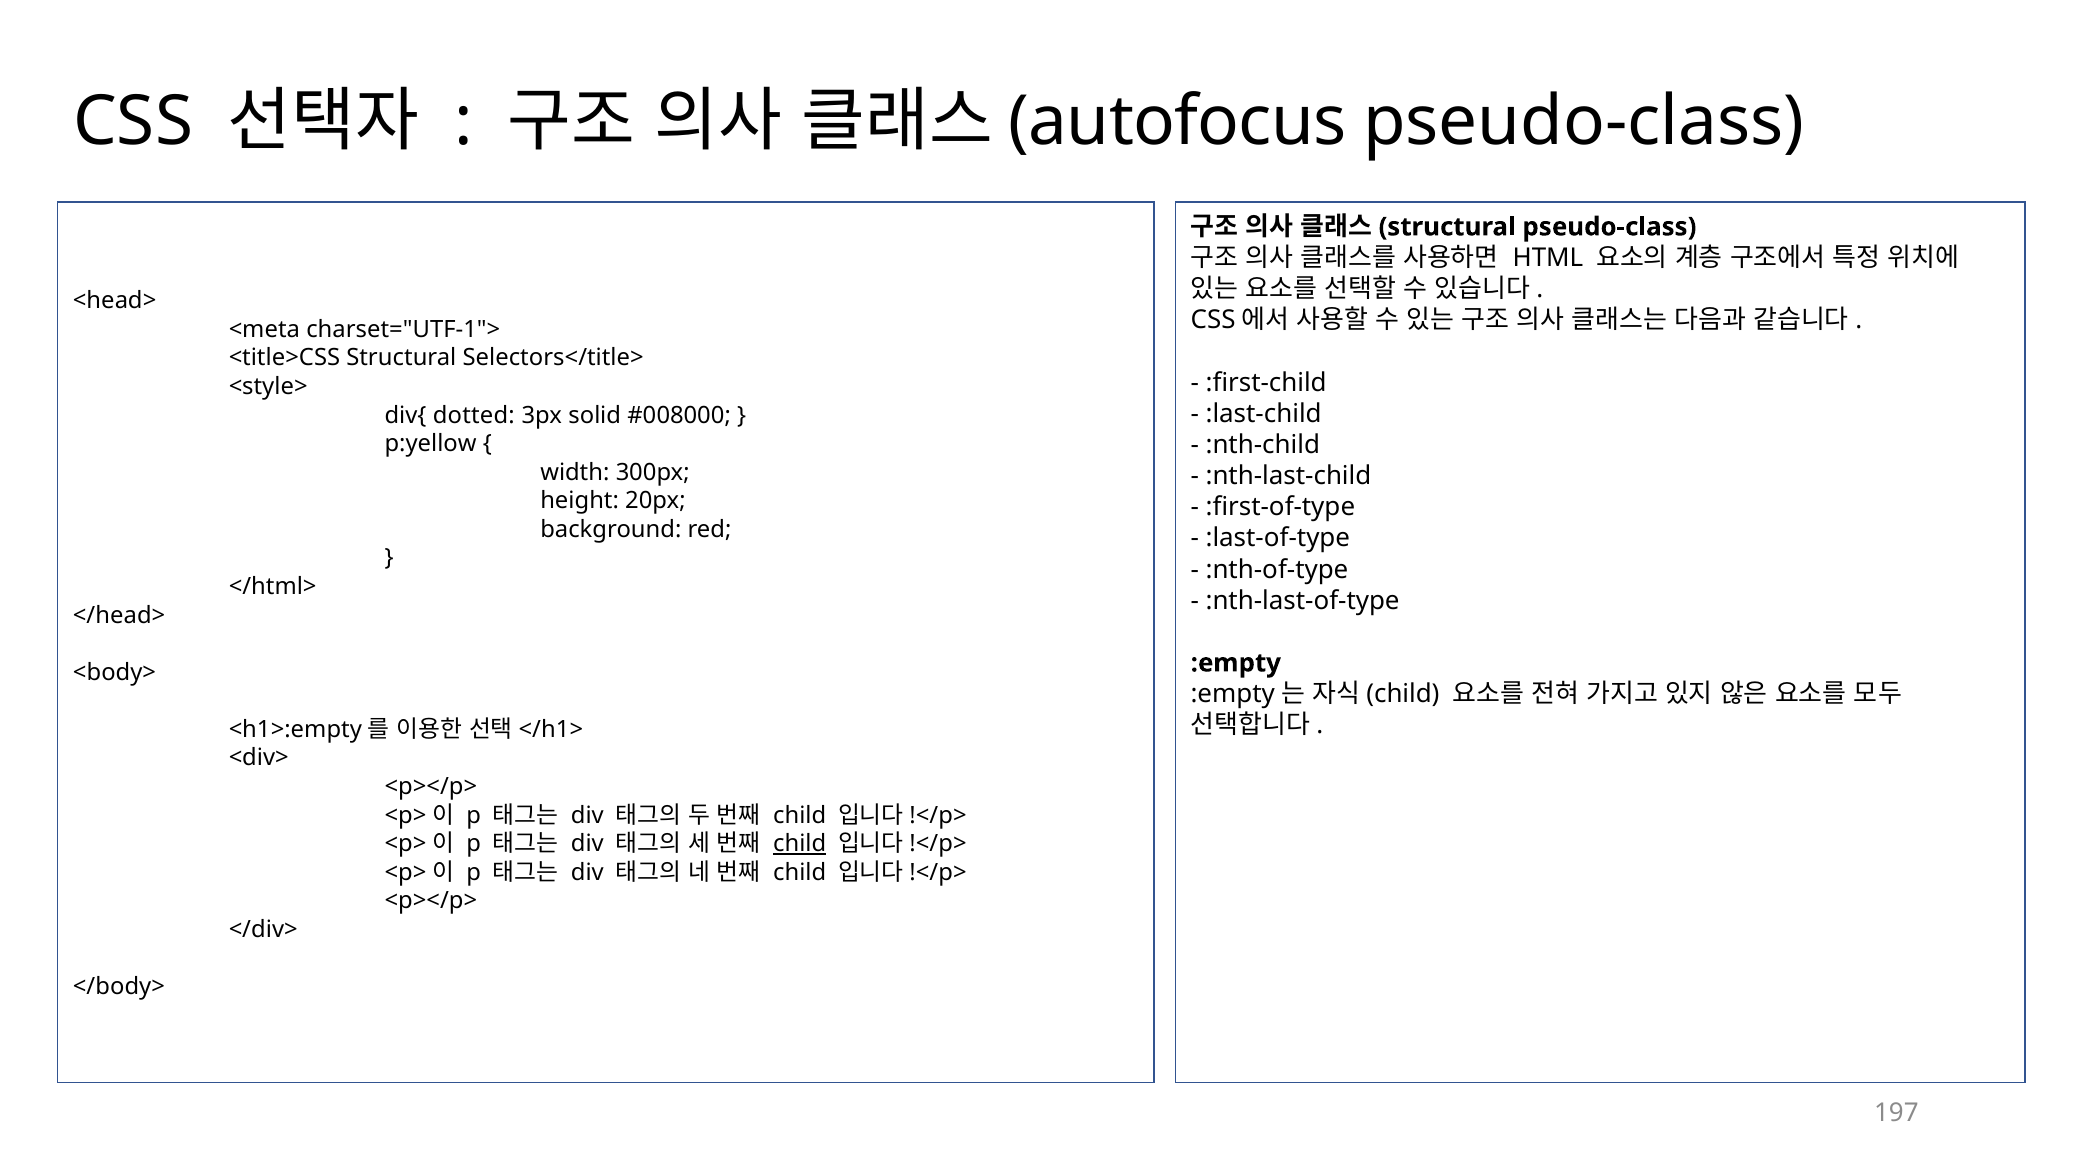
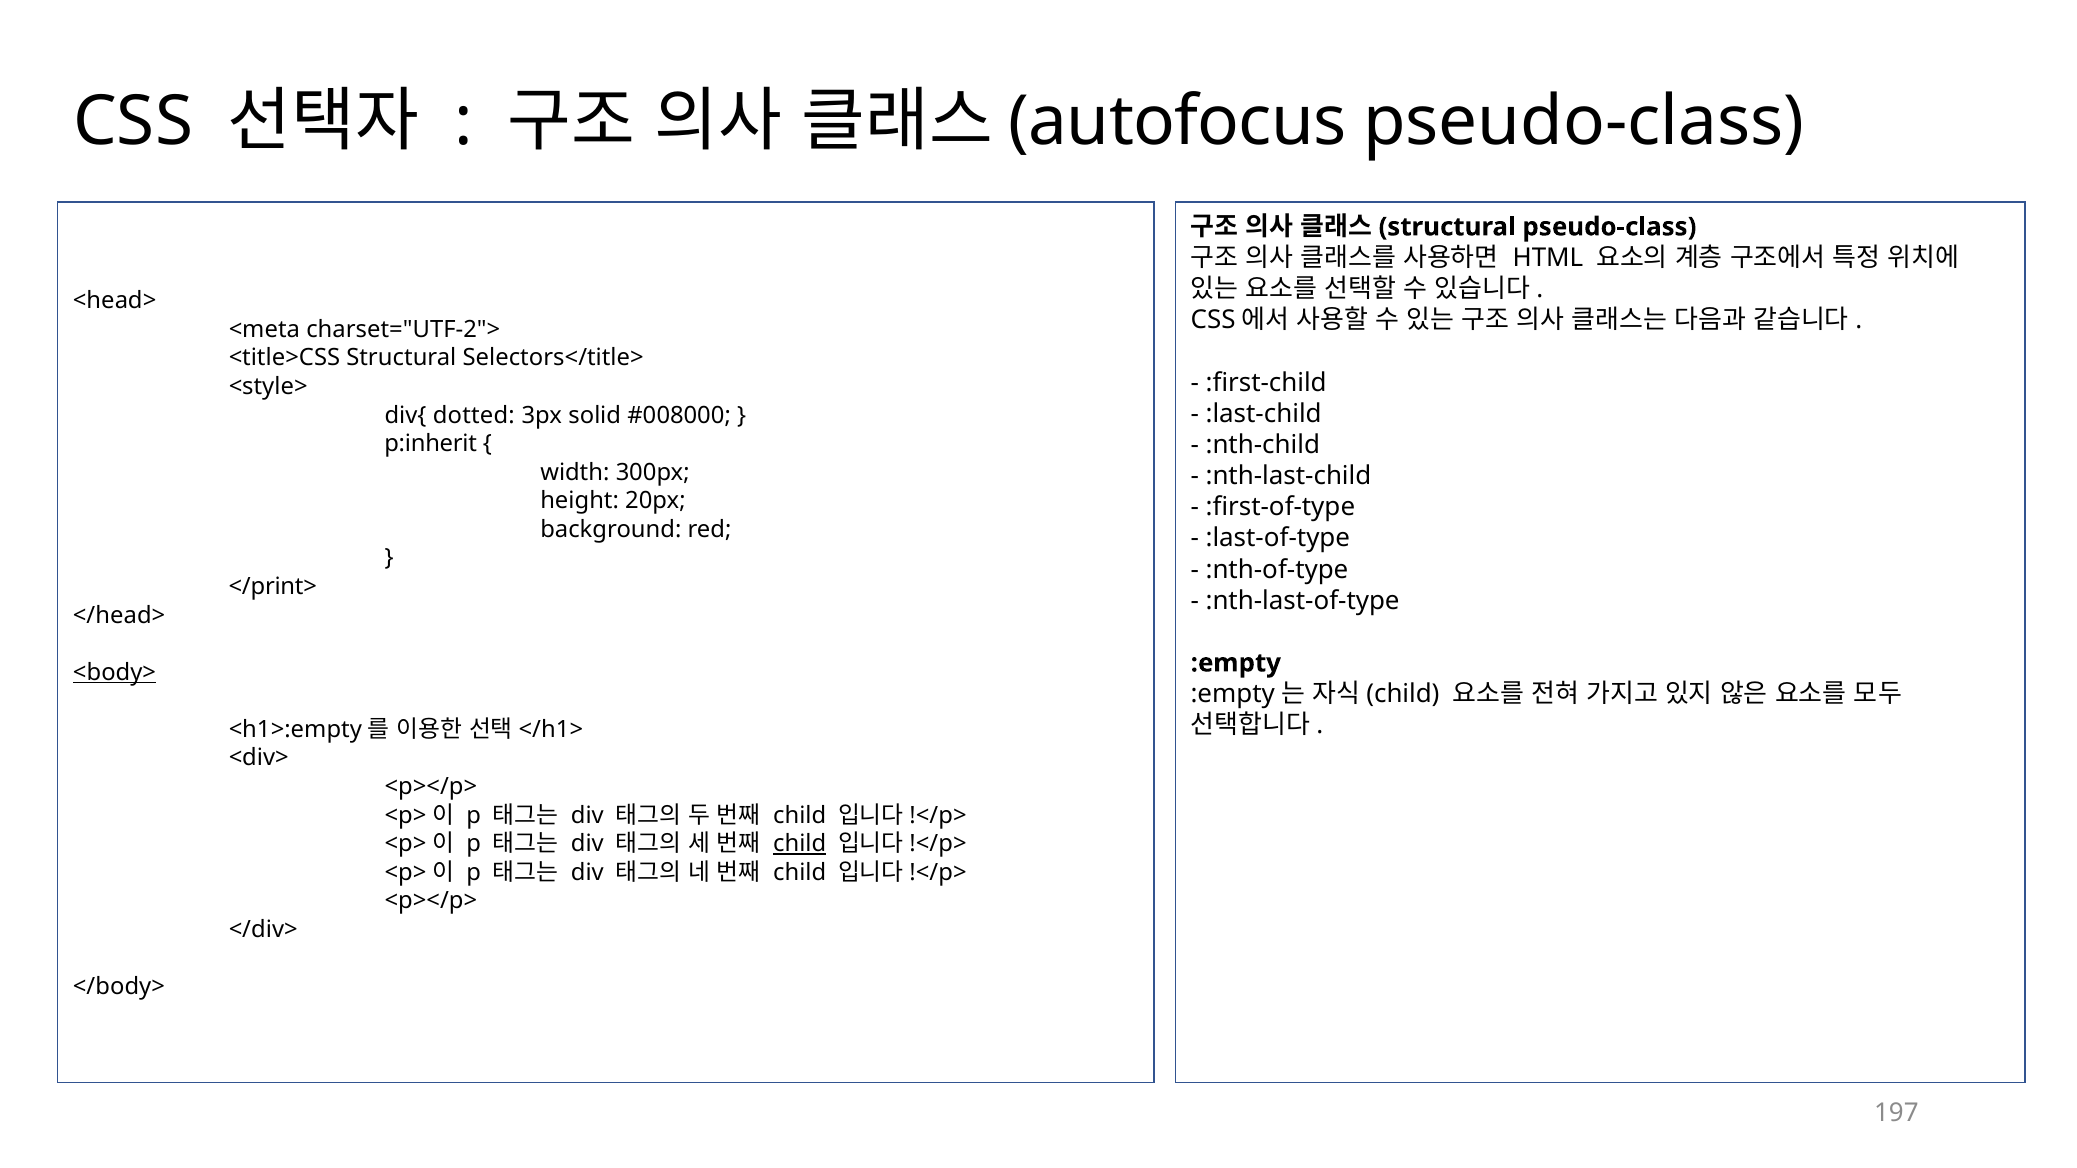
charset="UTF-1">: charset="UTF-1"> -> charset="UTF-2">
p:yellow: p:yellow -> p:inherit
</html>: </html> -> </print>
<body> underline: none -> present
